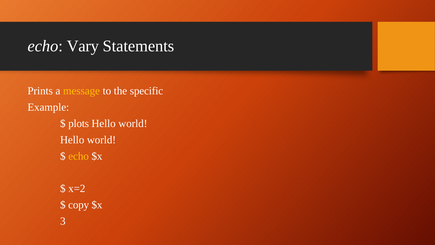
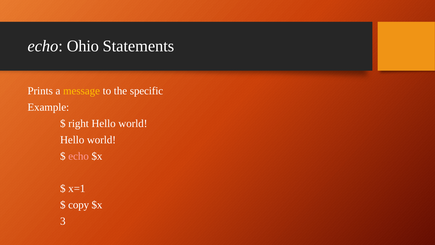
Vary: Vary -> Ohio
plots: plots -> right
echo at (79, 156) colour: yellow -> pink
x=2: x=2 -> x=1
